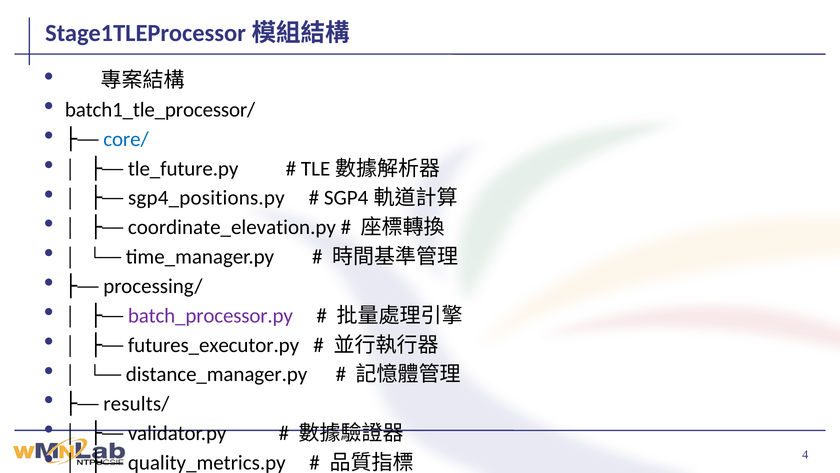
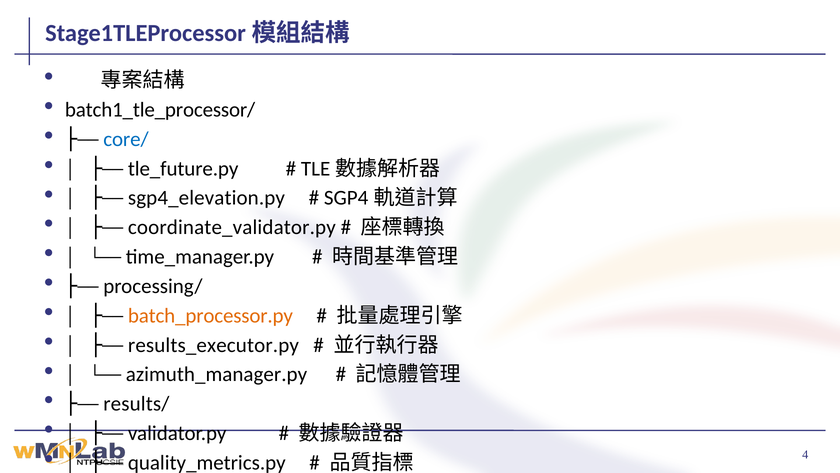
sgp4_positions.py: sgp4_positions.py -> sgp4_elevation.py
coordinate_elevation.py: coordinate_elevation.py -> coordinate_validator.py
batch_processor.py colour: purple -> orange
futures_executor.py: futures_executor.py -> results_executor.py
distance_manager.py: distance_manager.py -> azimuth_manager.py
